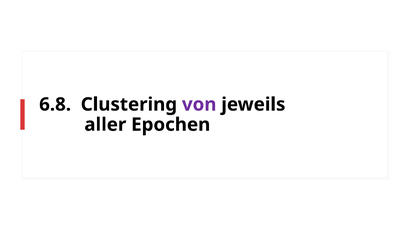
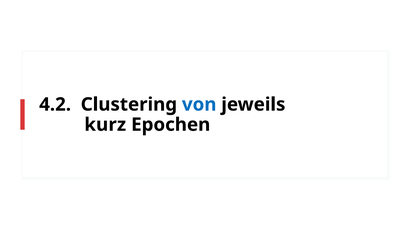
6.8: 6.8 -> 4.2
von colour: purple -> blue
aller: aller -> kurz
